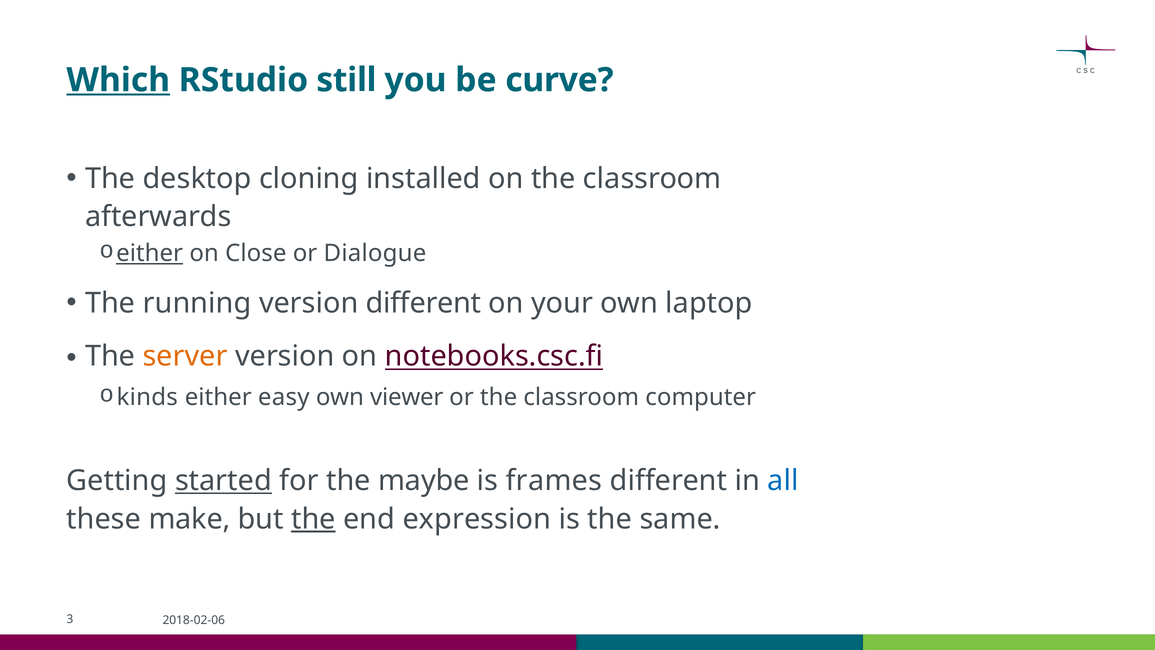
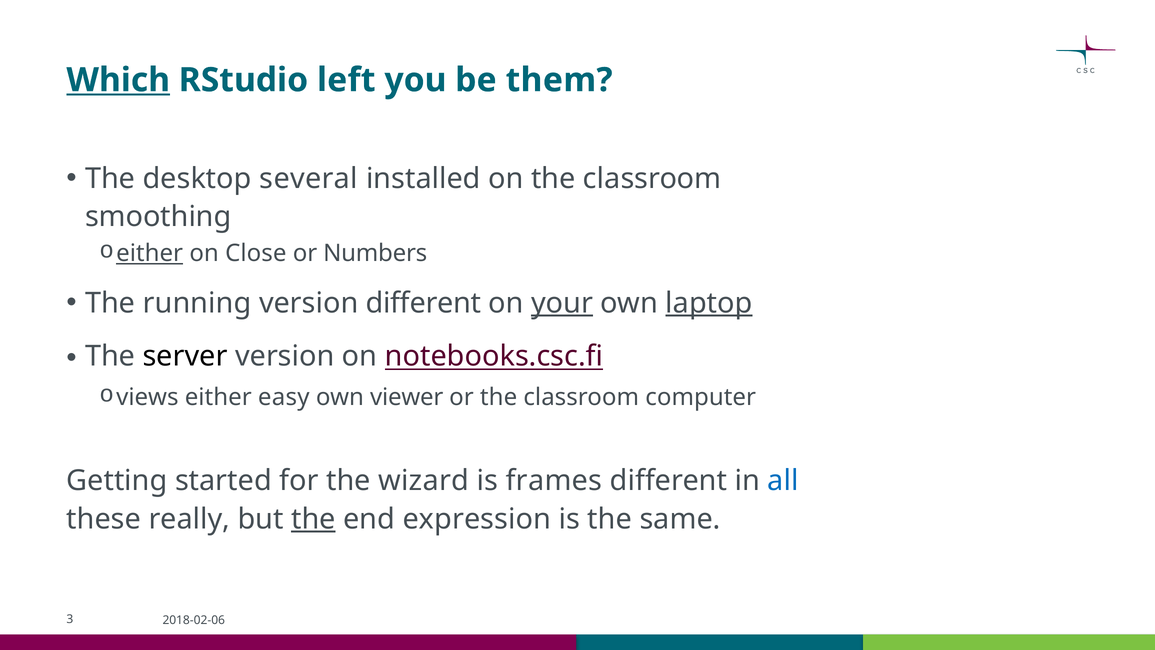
still: still -> left
curve: curve -> them
cloning: cloning -> several
afterwards: afterwards -> smoothing
Dialogue: Dialogue -> Numbers
your underline: none -> present
laptop underline: none -> present
server colour: orange -> black
kinds: kinds -> views
started underline: present -> none
maybe: maybe -> wizard
make: make -> really
